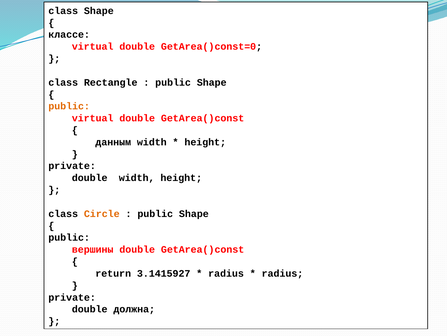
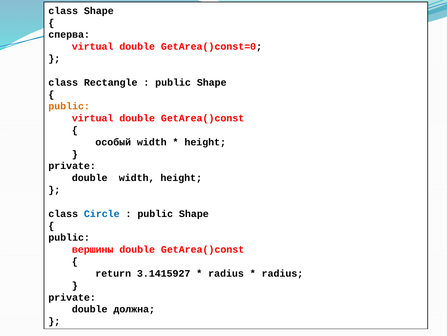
классе: классе -> сперва
данным: данным -> особый
Circle colour: orange -> blue
